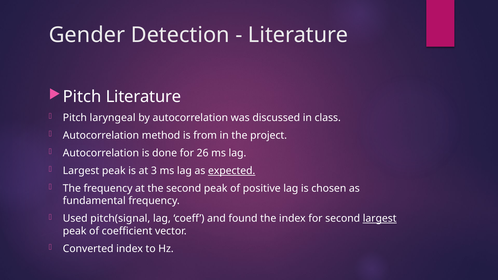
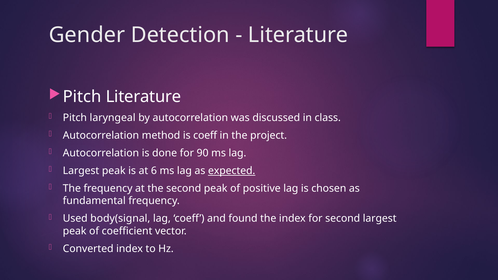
is from: from -> coeff
26: 26 -> 90
3: 3 -> 6
pitch(signal: pitch(signal -> body(signal
largest at (380, 219) underline: present -> none
